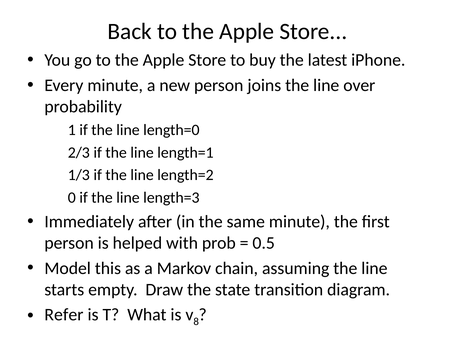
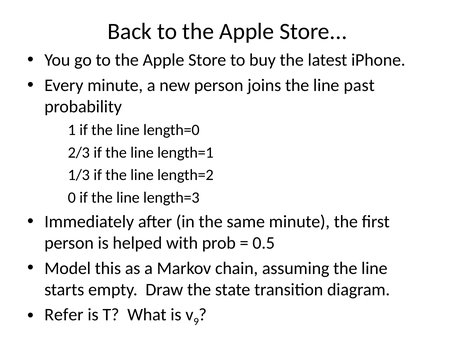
over: over -> past
8: 8 -> 9
